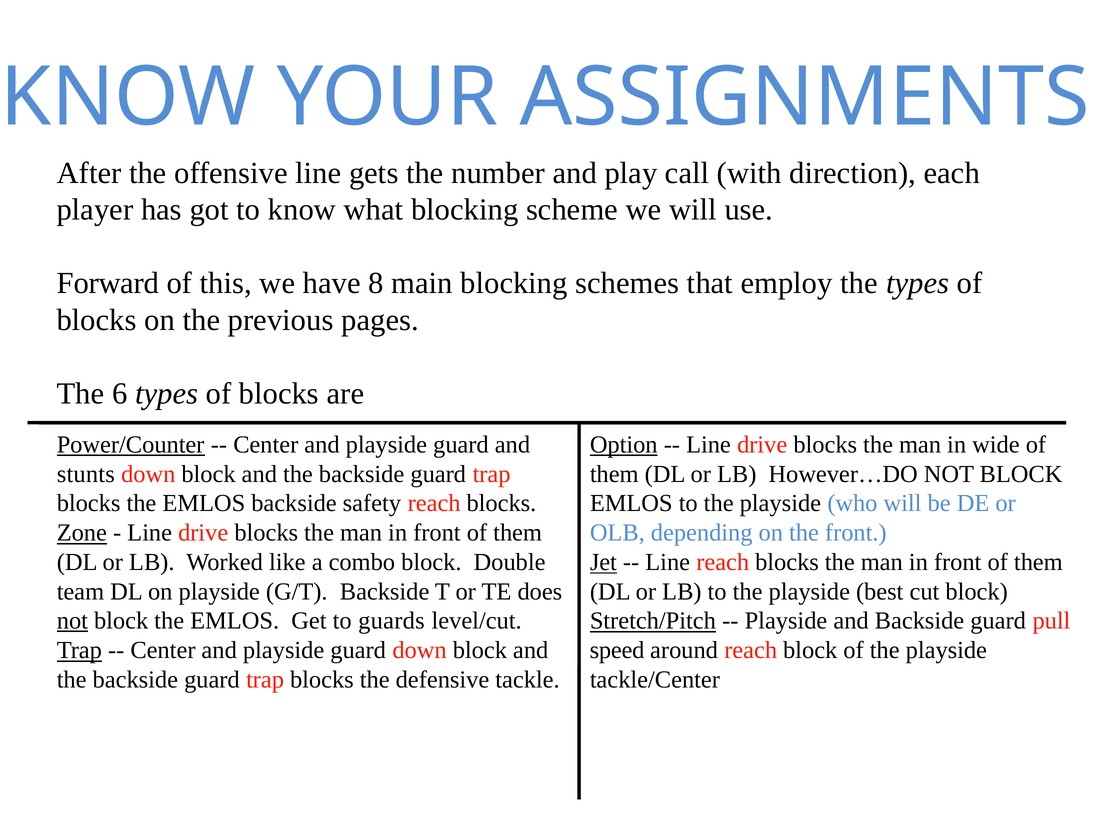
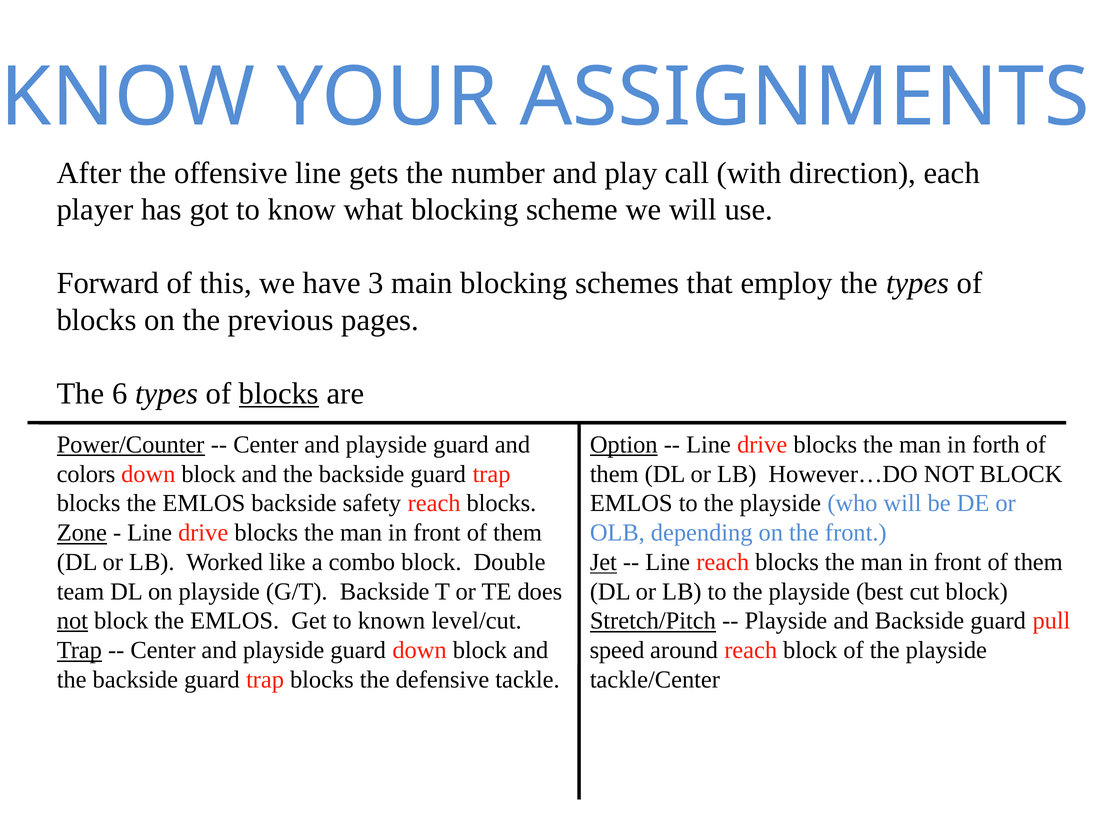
8: 8 -> 3
blocks at (279, 394) underline: none -> present
wide: wide -> forth
stunts: stunts -> colors
guards: guards -> known
